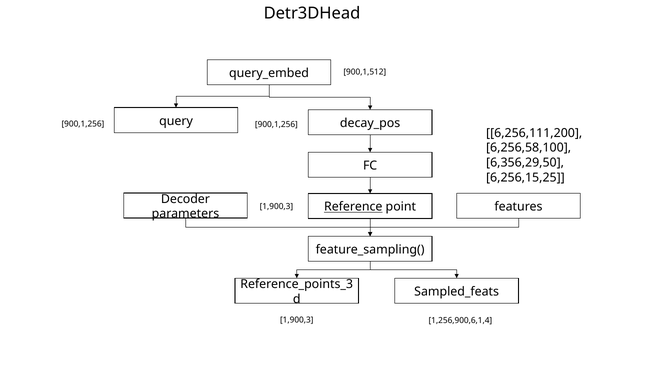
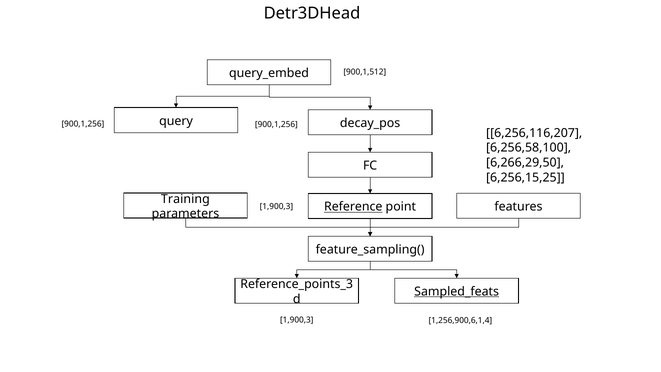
6,256,111,200: 6,256,111,200 -> 6,256,116,207
6,356,29,50: 6,356,29,50 -> 6,266,29,50
Decoder: Decoder -> Training
Sampled_feats underline: none -> present
